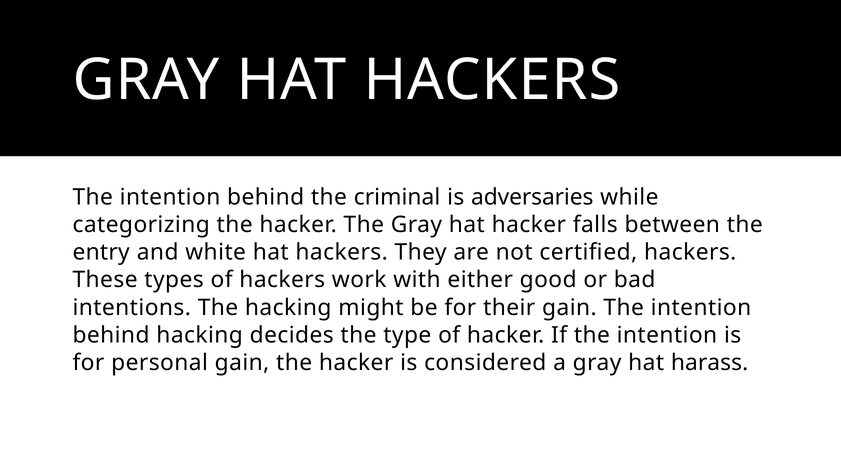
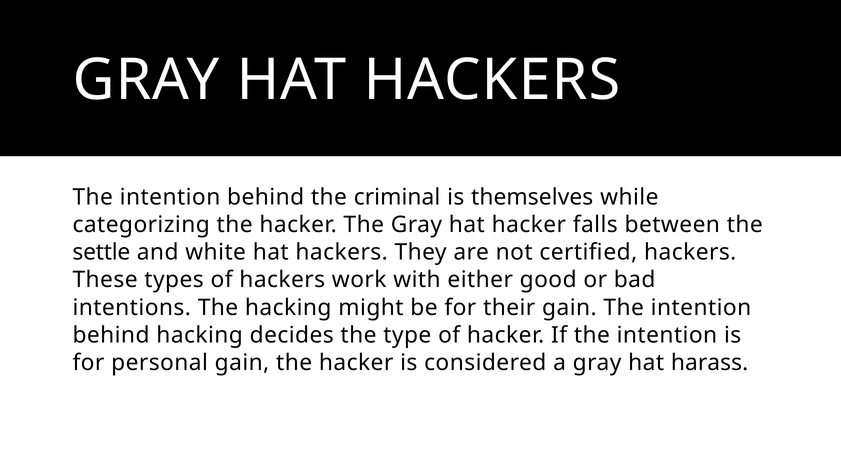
adversaries: adversaries -> themselves
entry: entry -> settle
